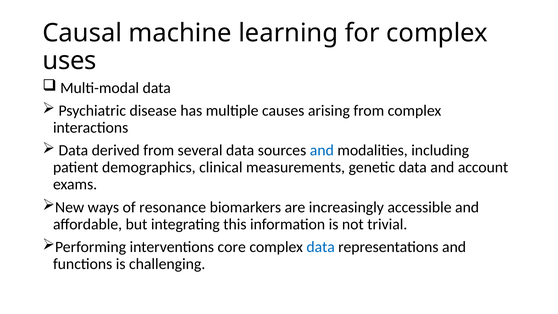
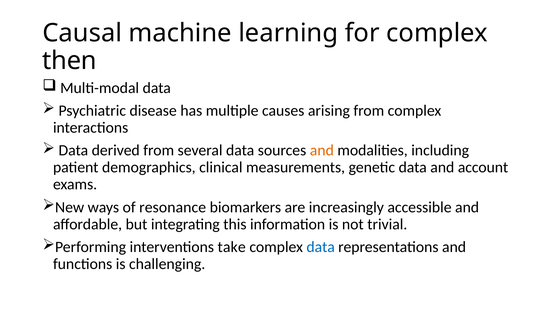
uses: uses -> then
and at (322, 150) colour: blue -> orange
core: core -> take
